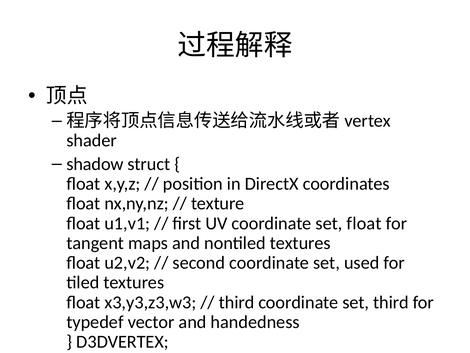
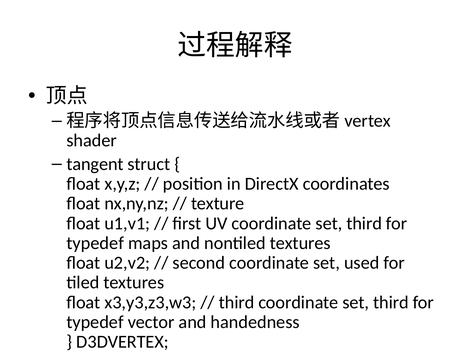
shadow: shadow -> tangent
UV coordinate set float: float -> third
tangent at (95, 243): tangent -> typedef
